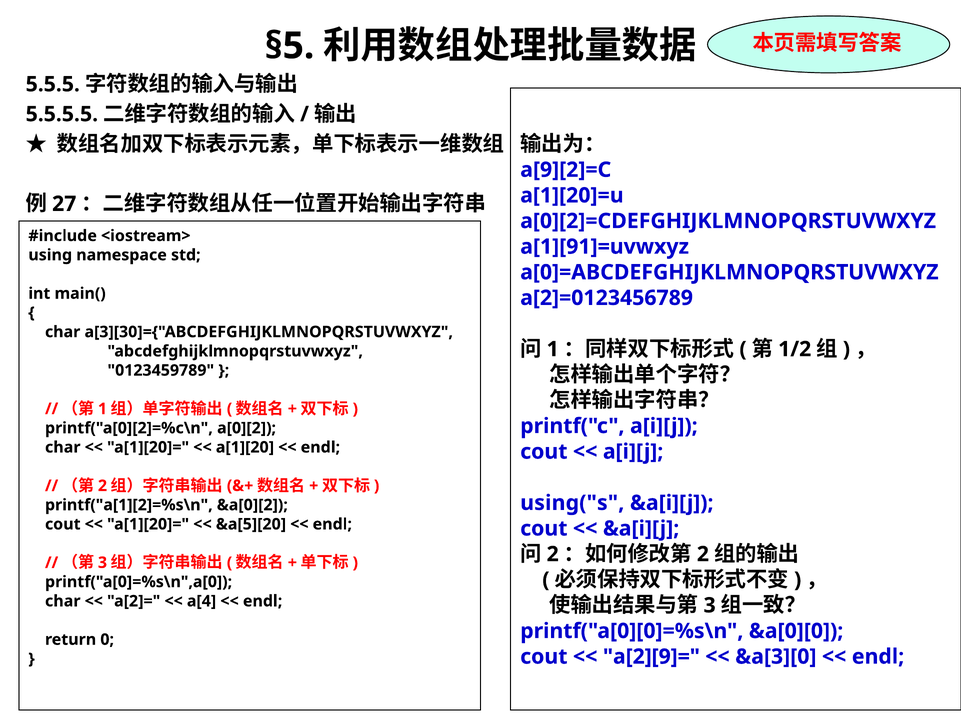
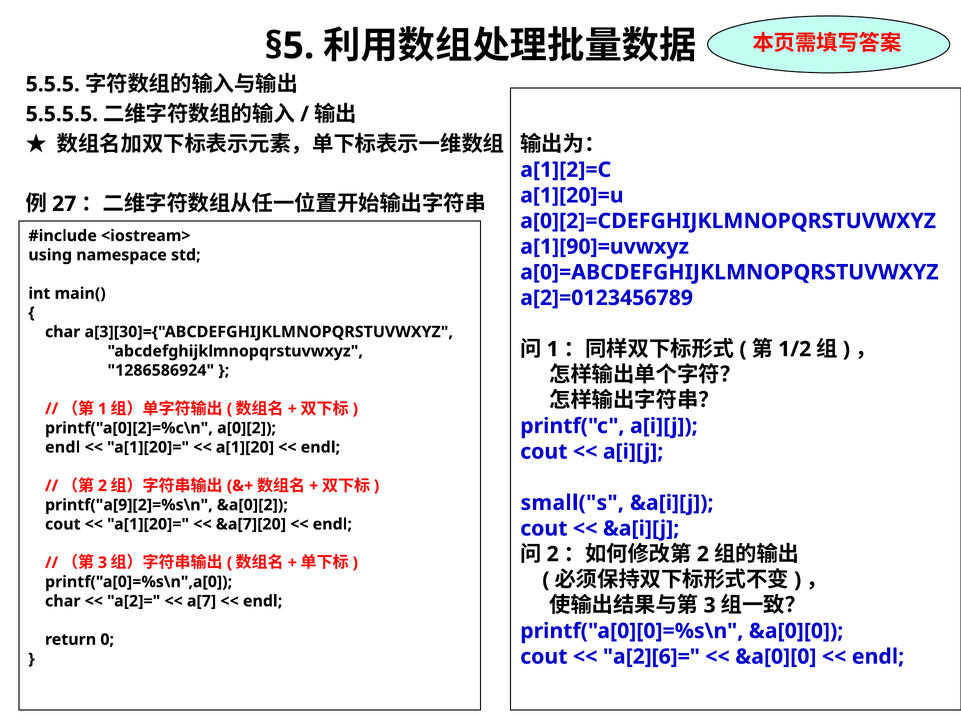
a[9][2]=C: a[9][2]=C -> a[1][2]=C
a[1][91]=uvwxyz: a[1][91]=uvwxyz -> a[1][90]=uvwxyz
0123459789: 0123459789 -> 1286586924
char at (63, 447): char -> endl
using("s: using("s -> small("s
printf("a[1][2]=%s\n: printf("a[1][2]=%s\n -> printf("a[9][2]=%s\n
&a[5][20: &a[5][20 -> &a[7][20
a[4: a[4 -> a[7
a[2][9]=: a[2][9]= -> a[2][6]=
&a[3][0 at (776, 656): &a[3][0 -> &a[0][0
